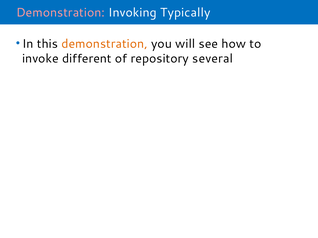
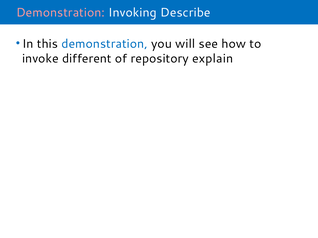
Typically: Typically -> Describe
demonstration at (105, 44) colour: orange -> blue
several: several -> explain
